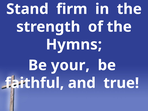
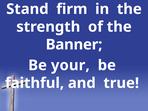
Hymns: Hymns -> Banner
